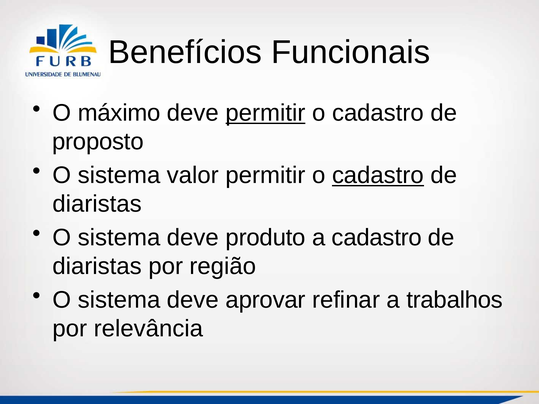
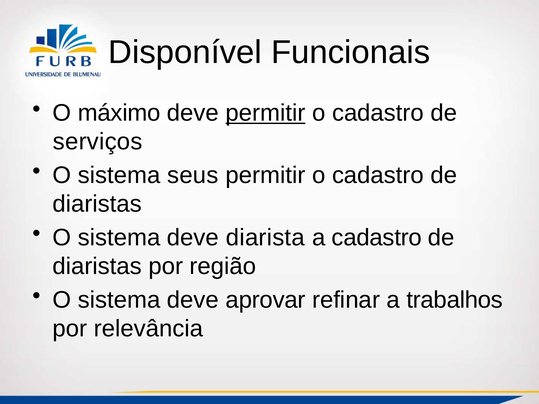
Benefícios: Benefícios -> Disponível
proposto: proposto -> serviços
valor: valor -> seus
cadastro at (378, 175) underline: present -> none
produto: produto -> diarista
